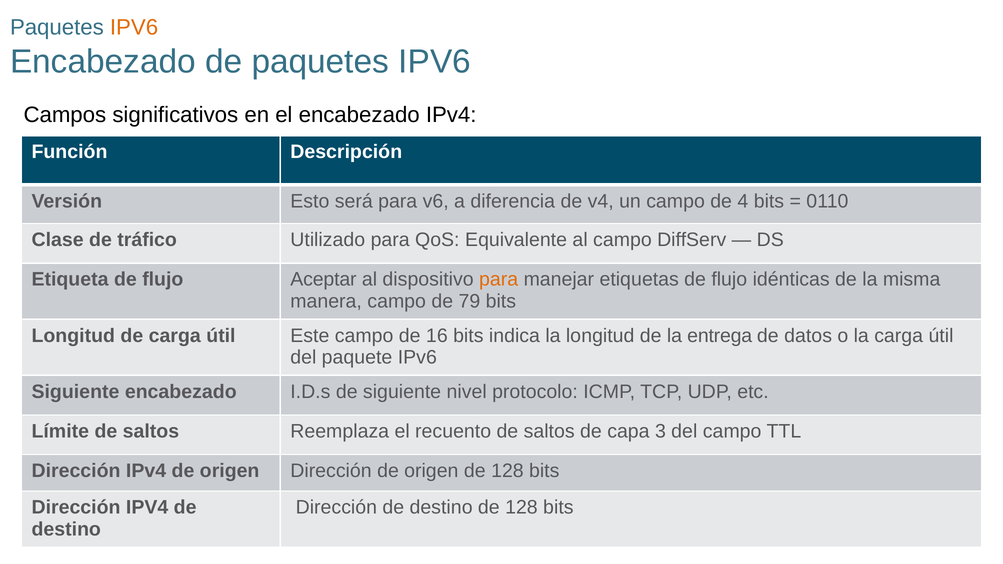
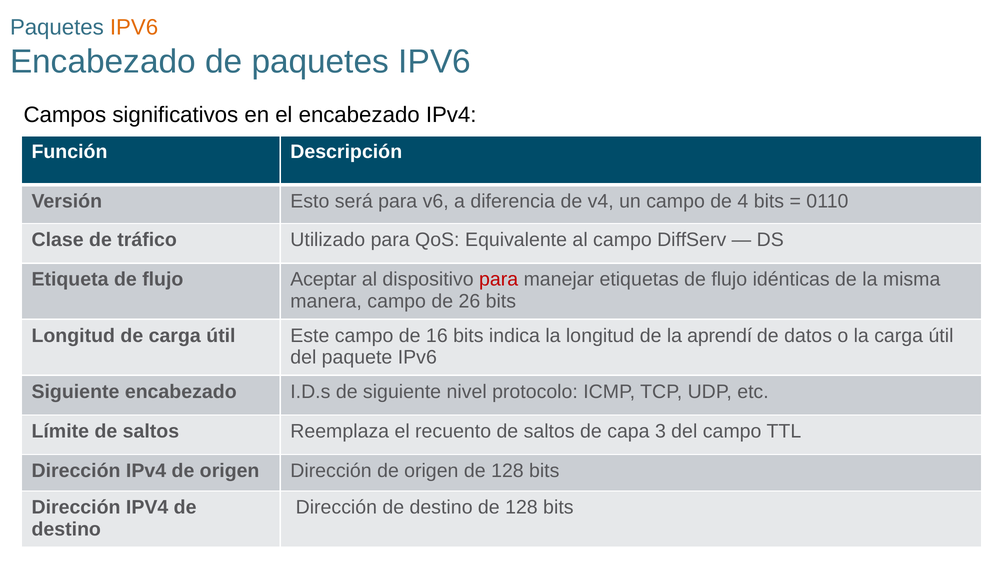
para at (499, 280) colour: orange -> red
79: 79 -> 26
entrega: entrega -> aprendí
